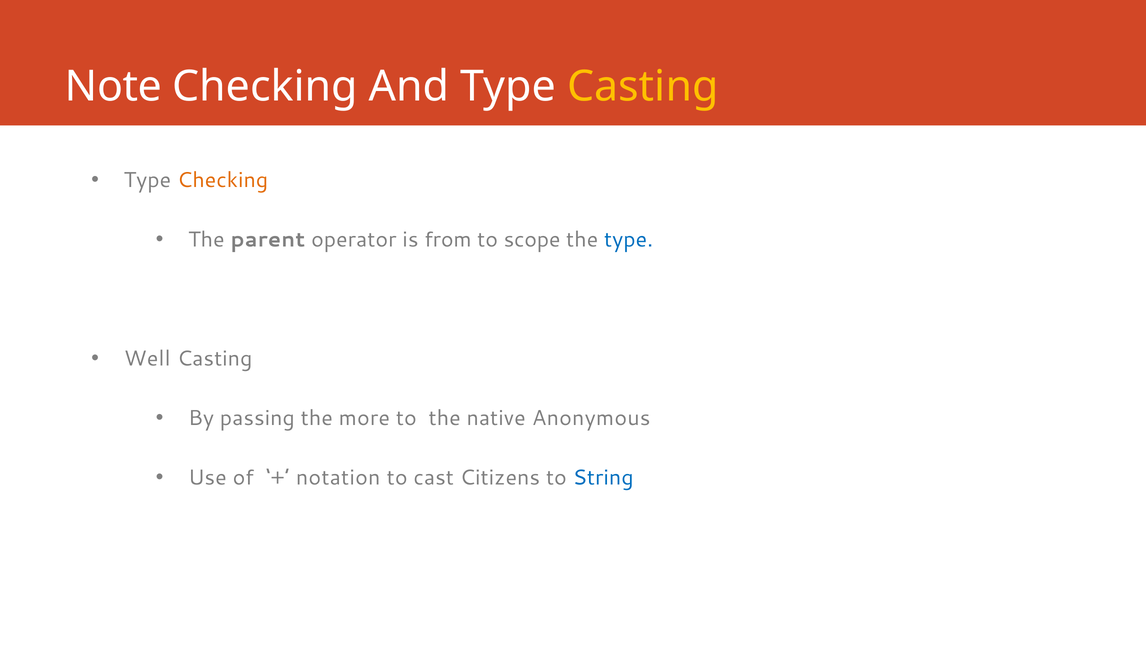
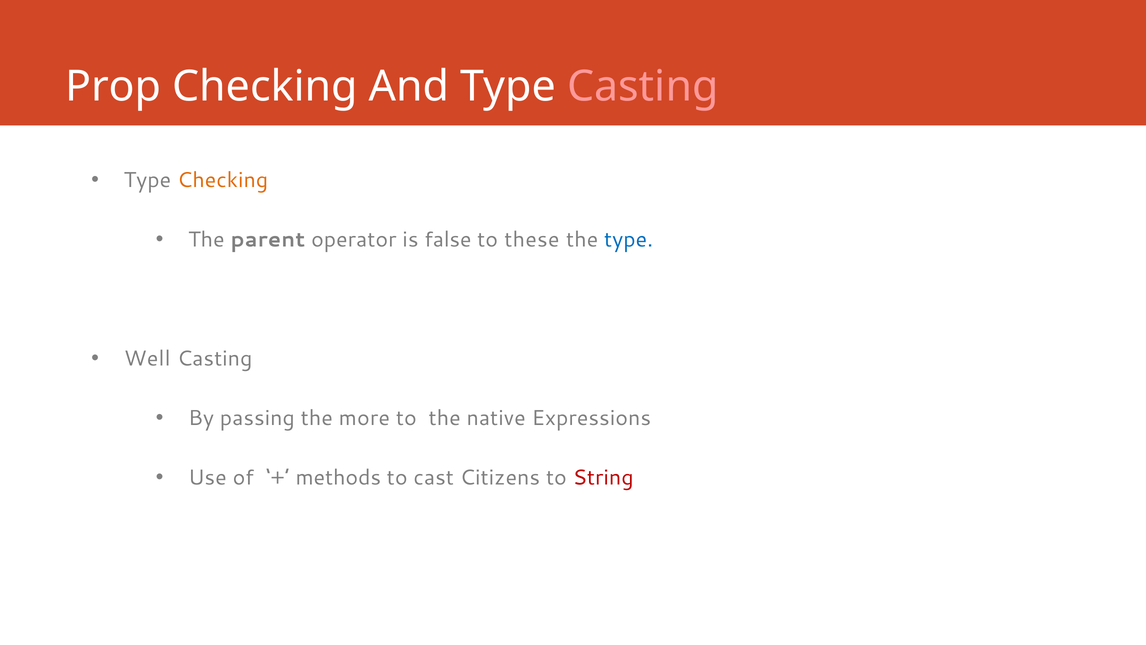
Note: Note -> Prop
Casting at (643, 87) colour: yellow -> pink
from: from -> false
scope: scope -> these
Anonymous: Anonymous -> Expressions
notation: notation -> methods
String colour: blue -> red
